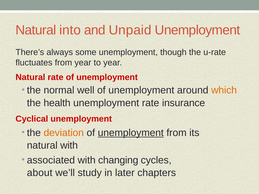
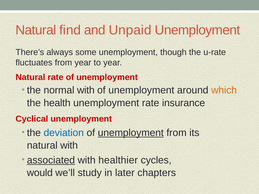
into: into -> find
normal well: well -> with
deviation colour: orange -> blue
associated underline: none -> present
changing: changing -> healthier
about: about -> would
